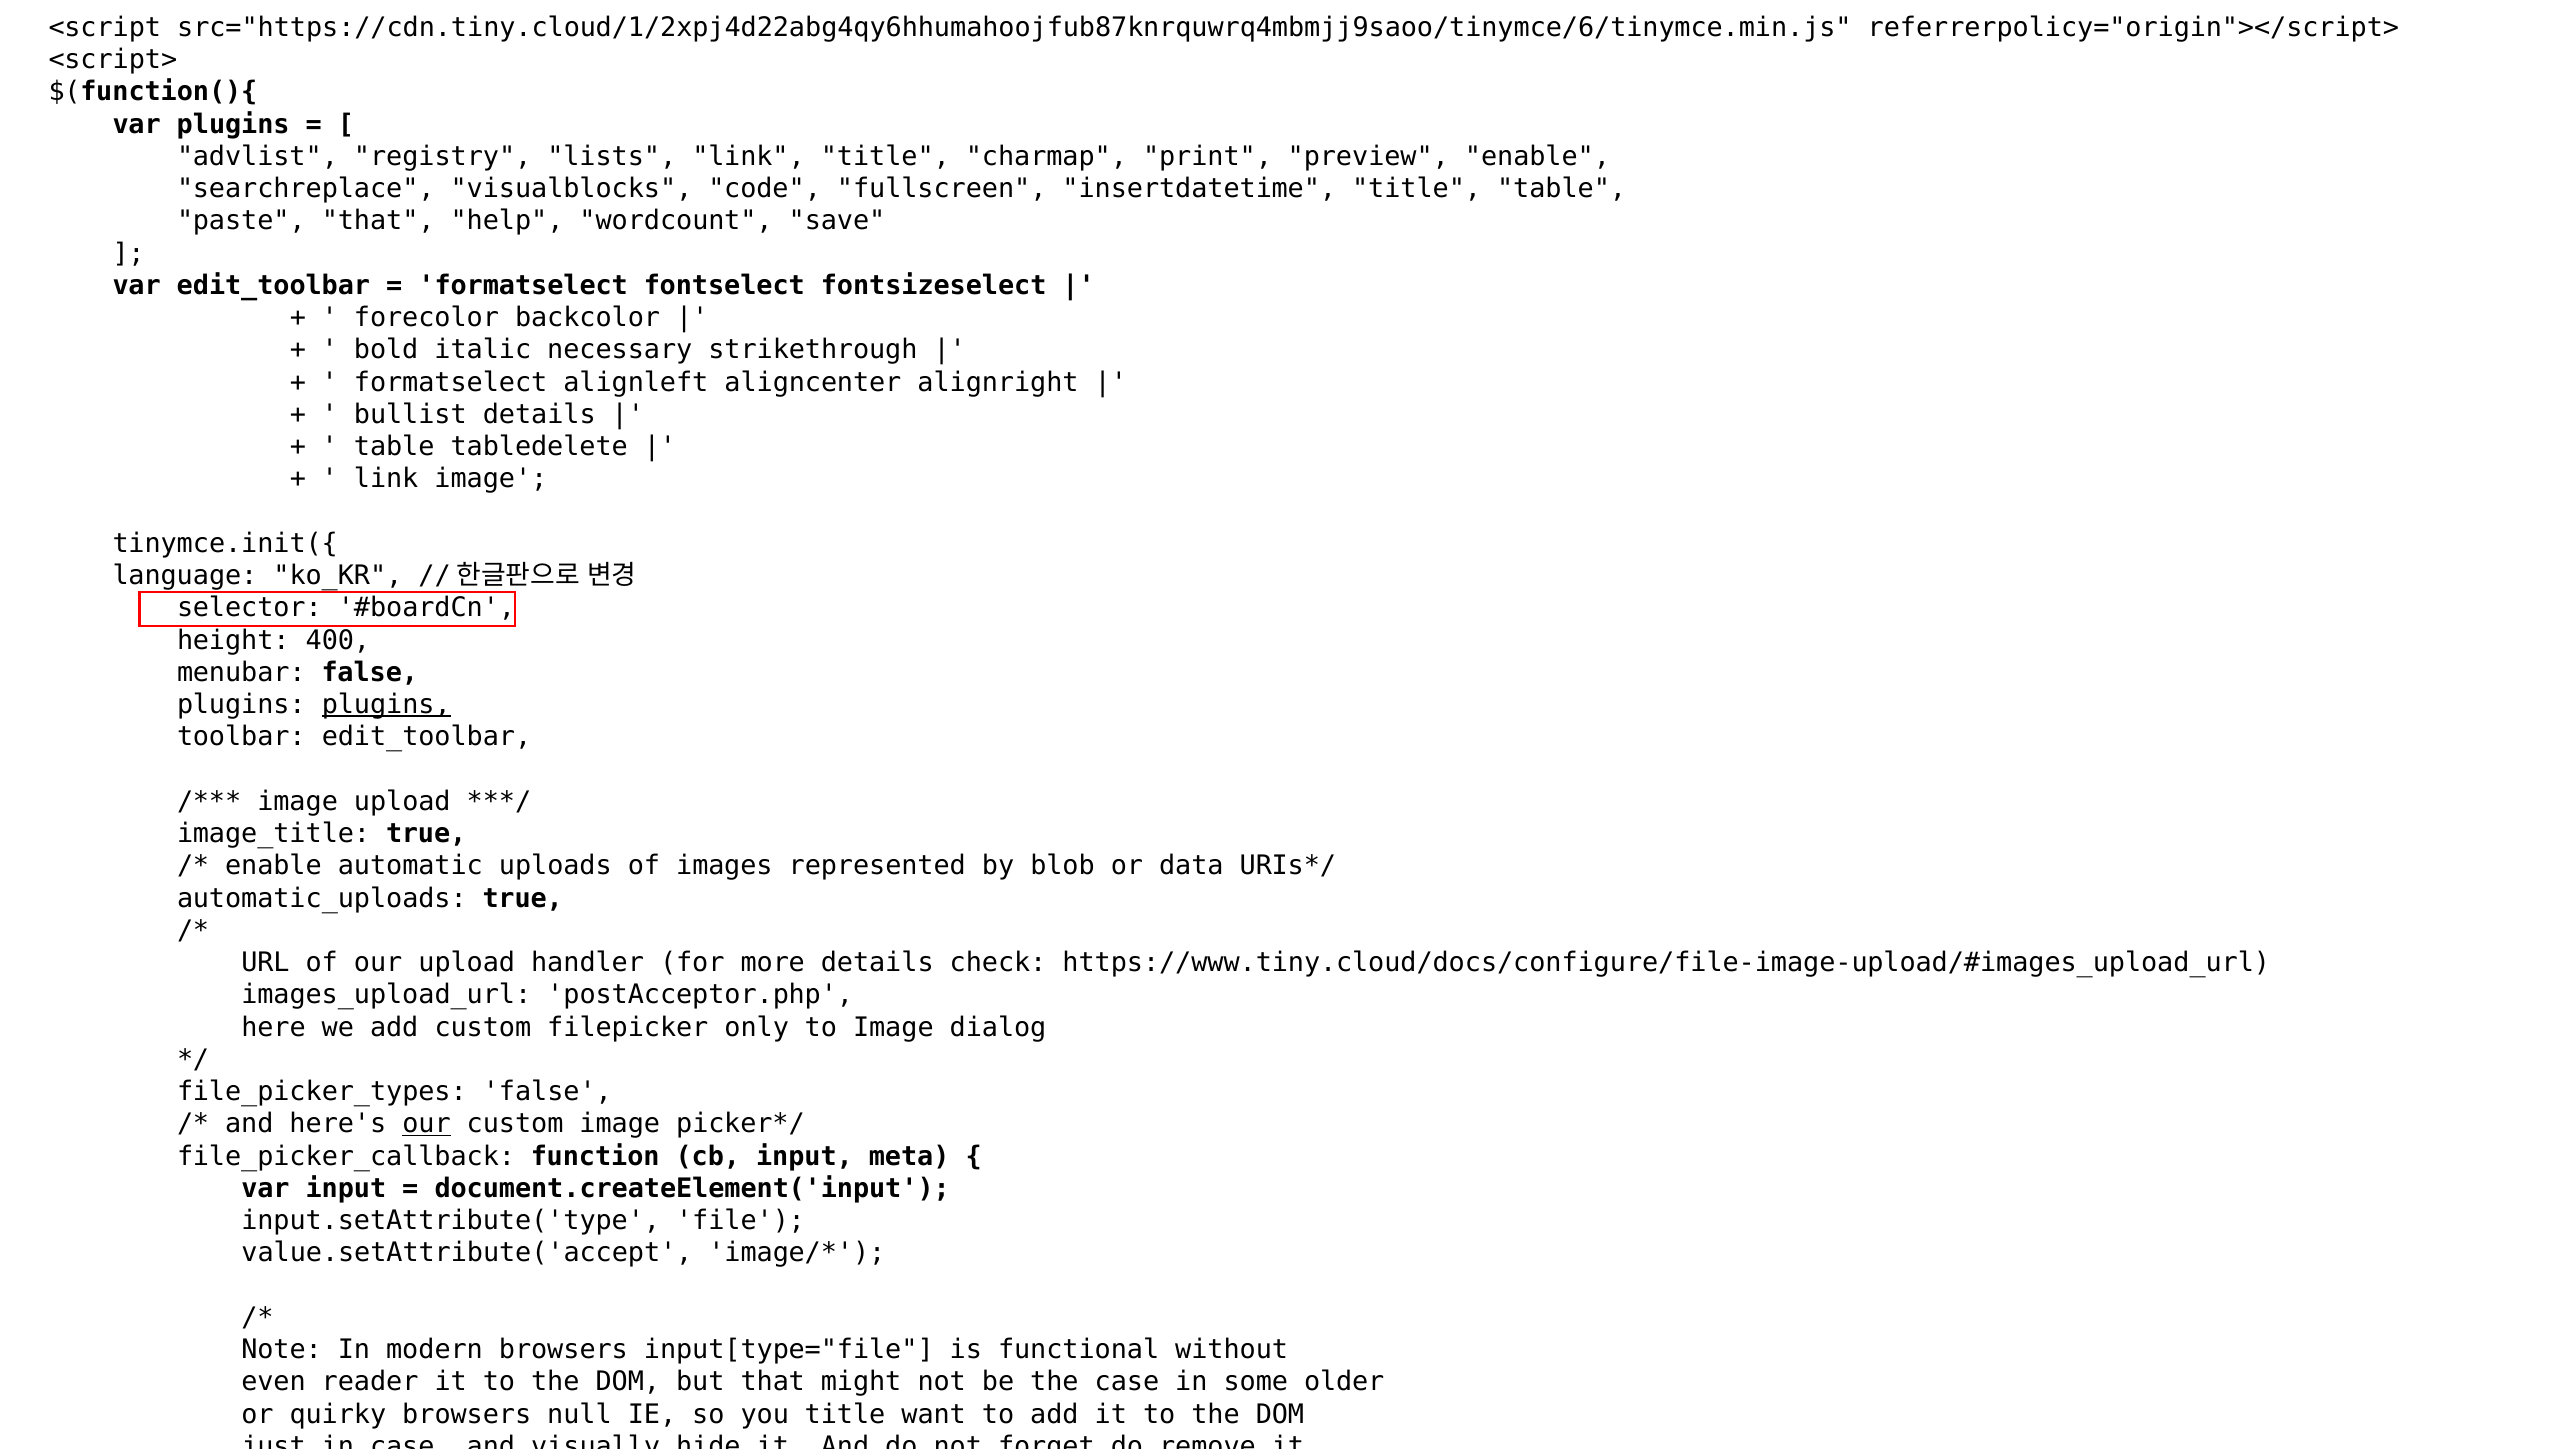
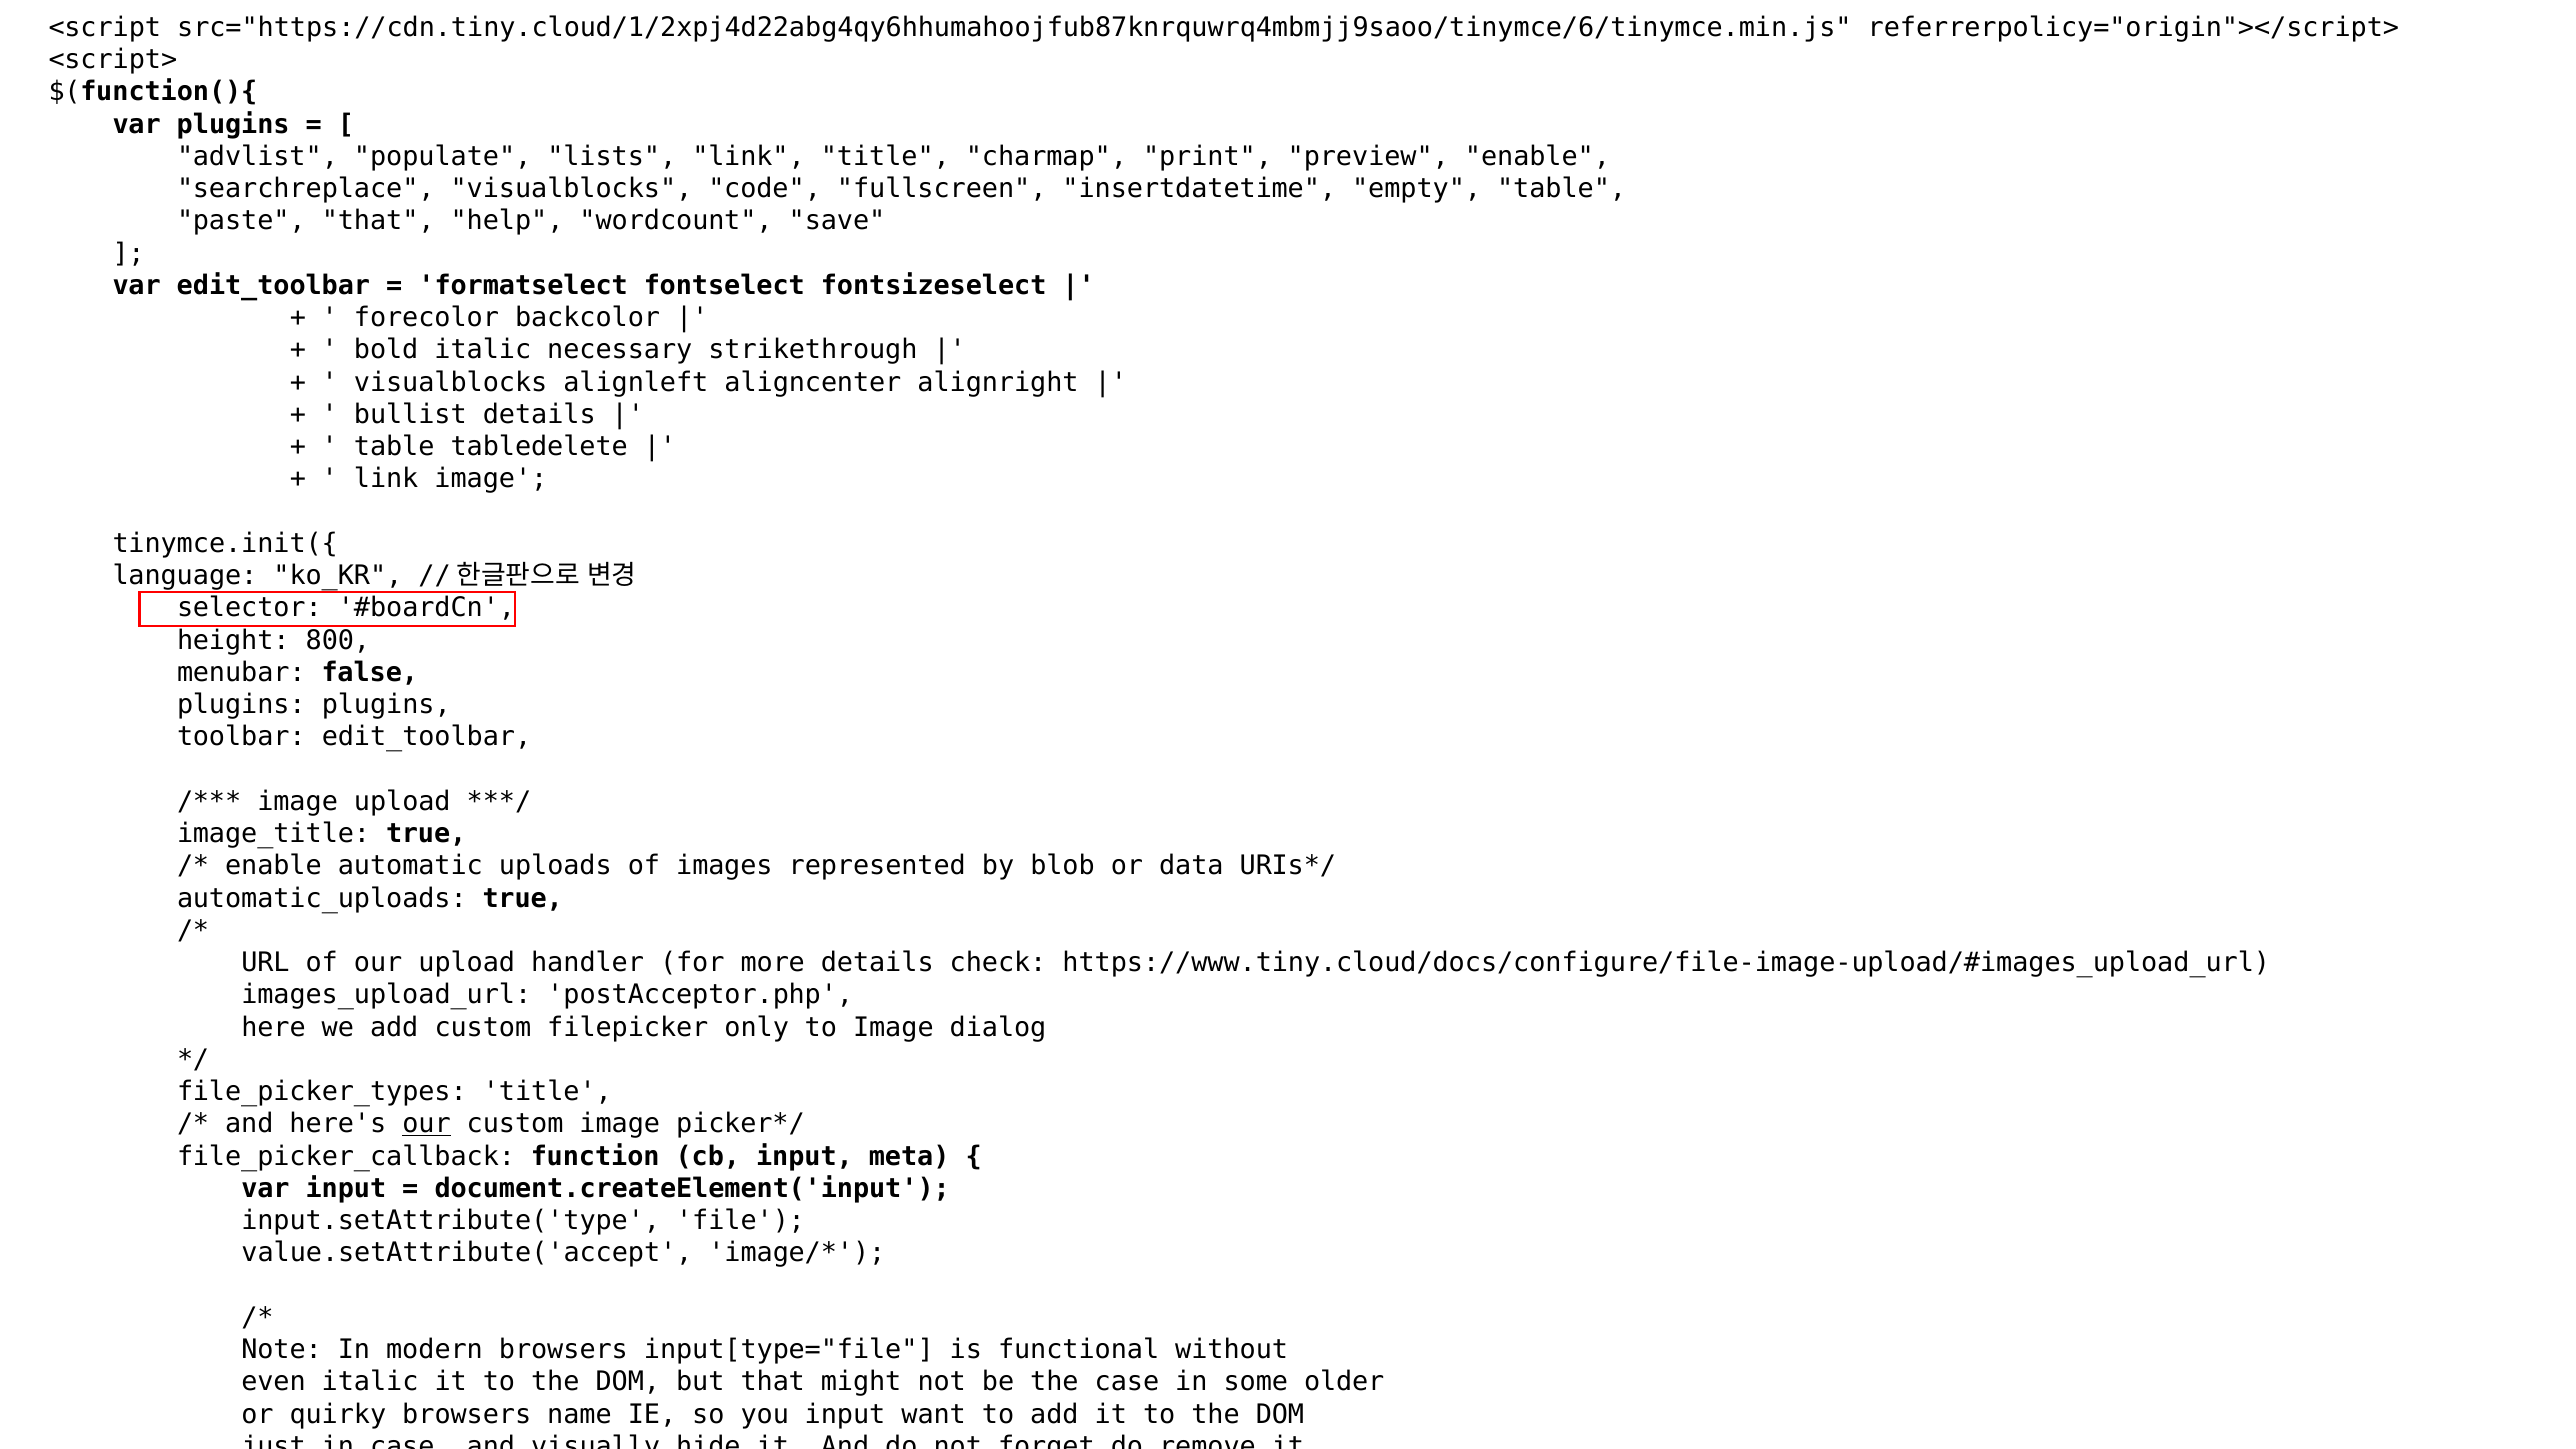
advlist registry: registry -> populate
insertdatetime title: title -> empty
formatselect at (451, 382): formatselect -> visualblocks
400: 400 -> 800
plugins at (386, 705) underline: present -> none
file_picker_types false: false -> title
even reader: reader -> italic
browsers null: null -> name
you title: title -> input
